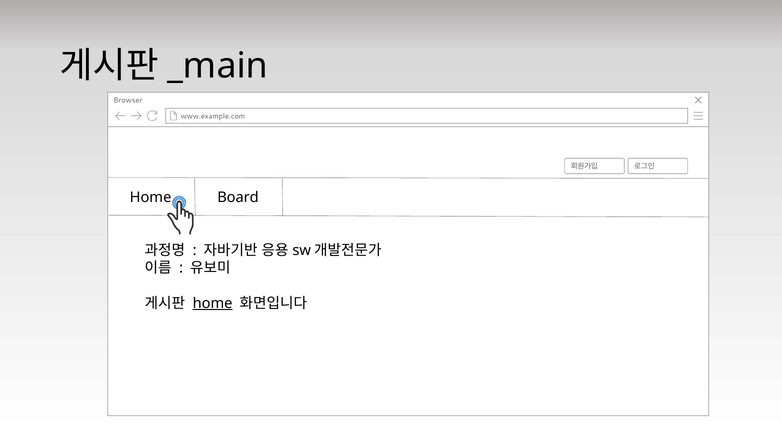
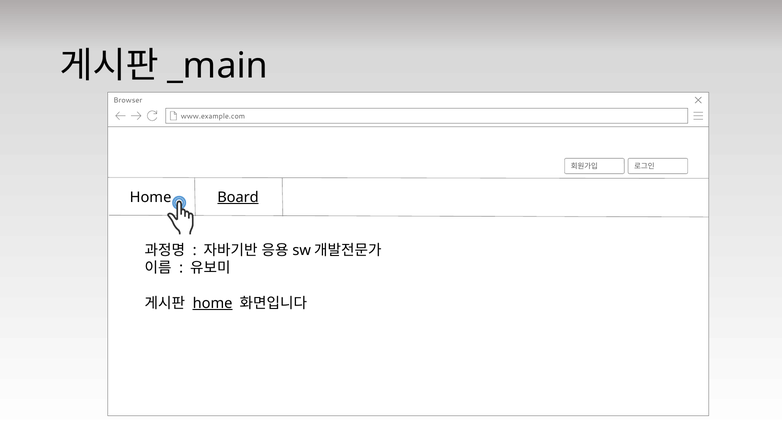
Board underline: none -> present
